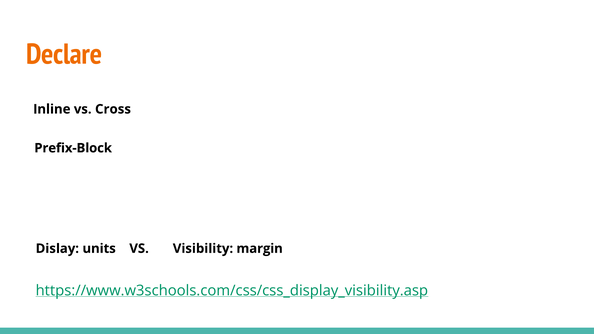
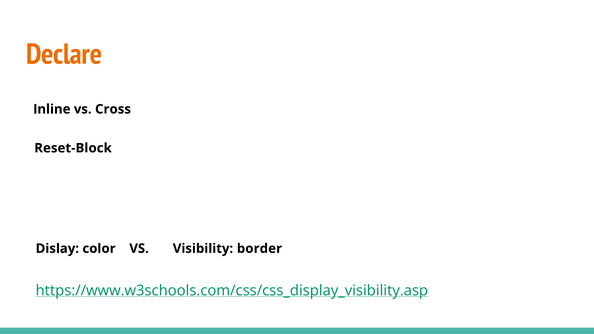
Prefix-Block: Prefix-Block -> Reset-Block
units: units -> color
margin: margin -> border
